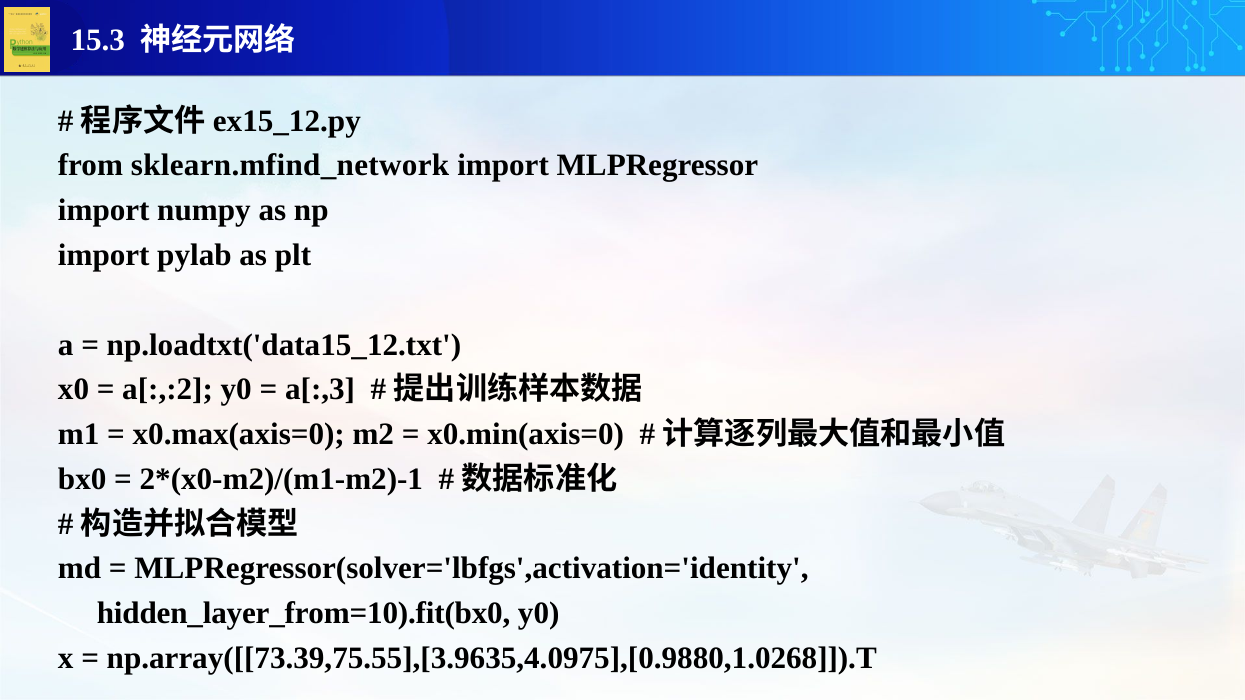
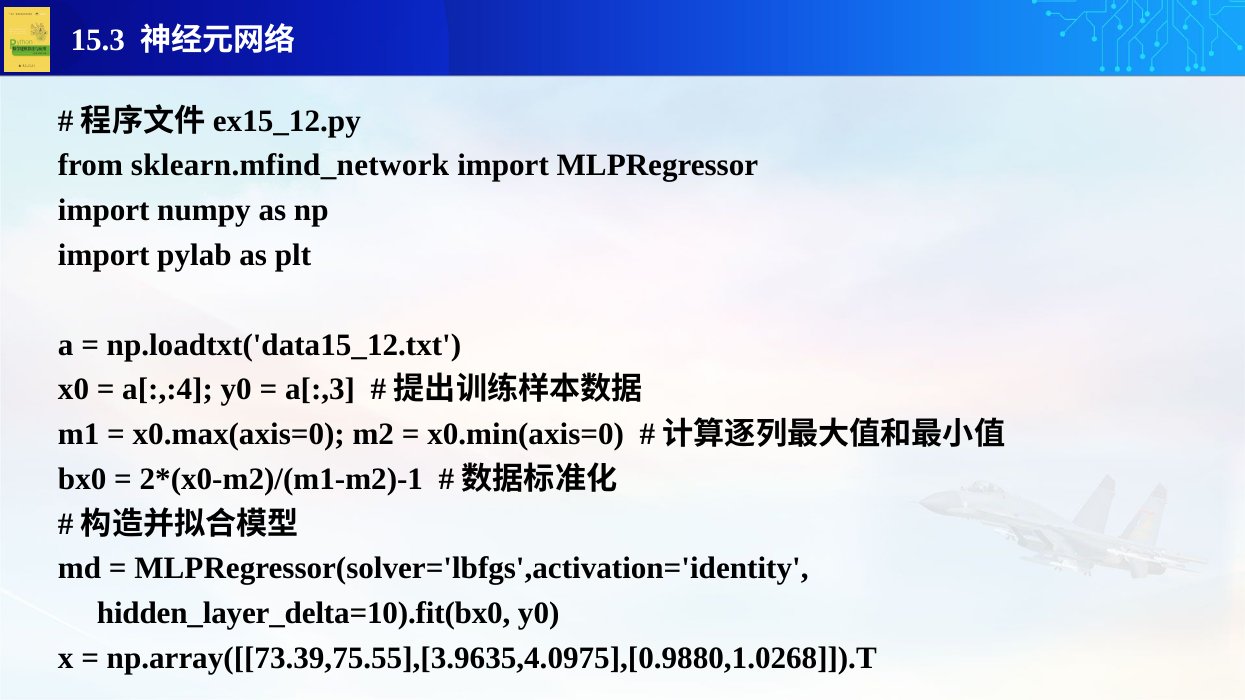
a[:,:2: a[:,:2 -> a[:,:4
hidden_layer_from=10).fit(bx0: hidden_layer_from=10).fit(bx0 -> hidden_layer_delta=10).fit(bx0
